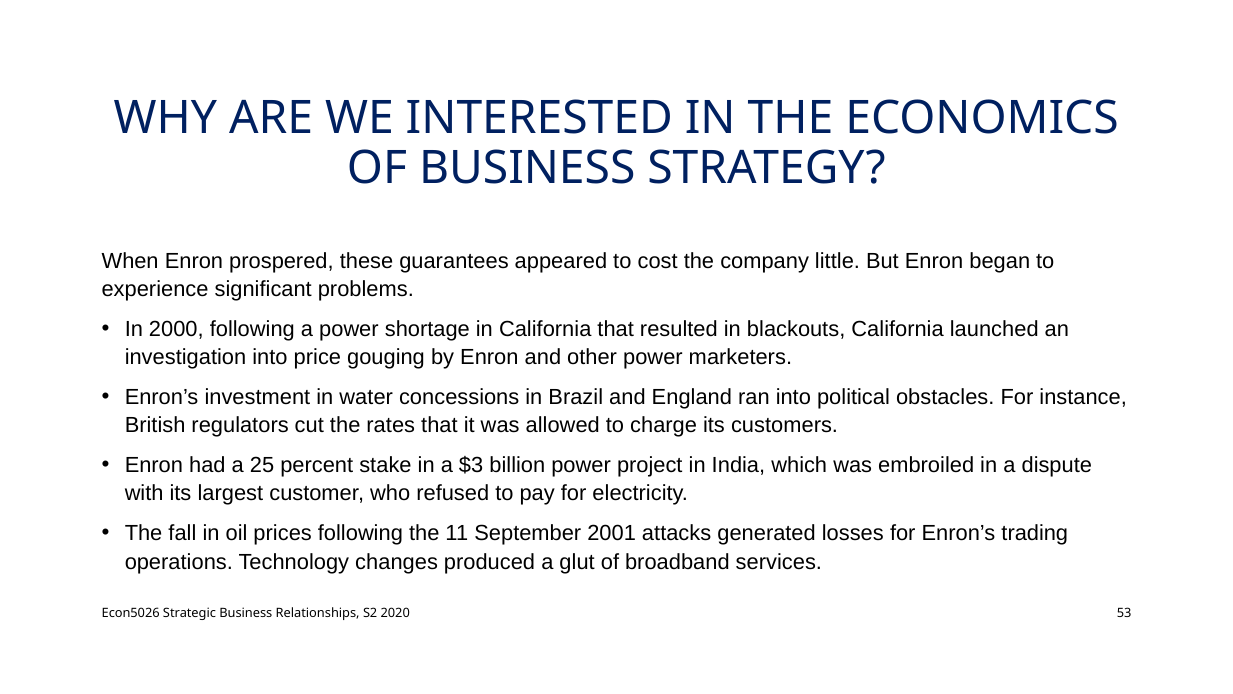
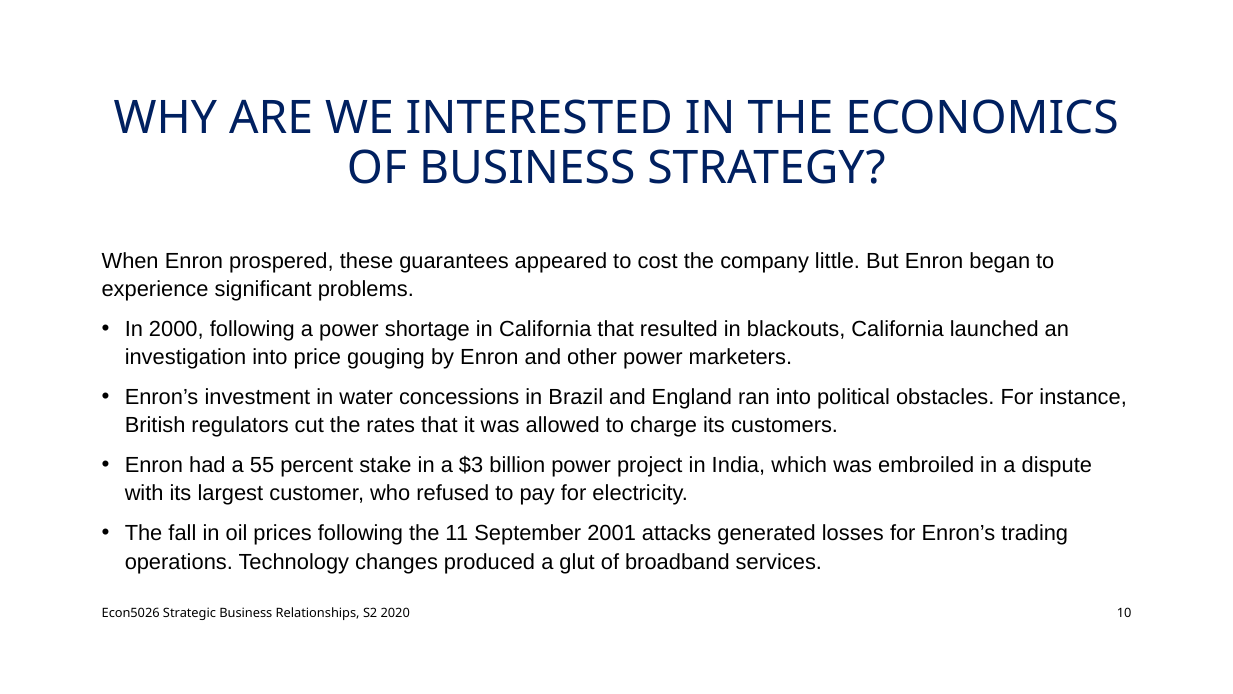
25: 25 -> 55
53: 53 -> 10
